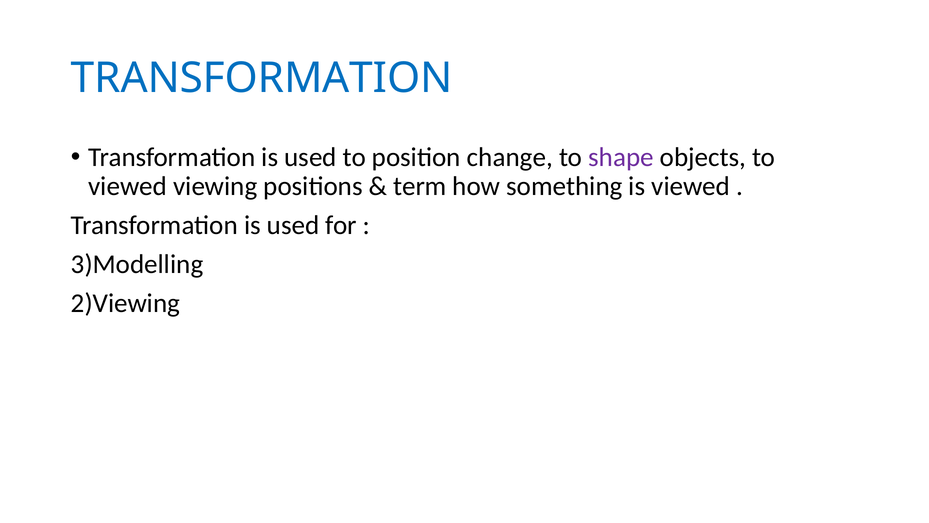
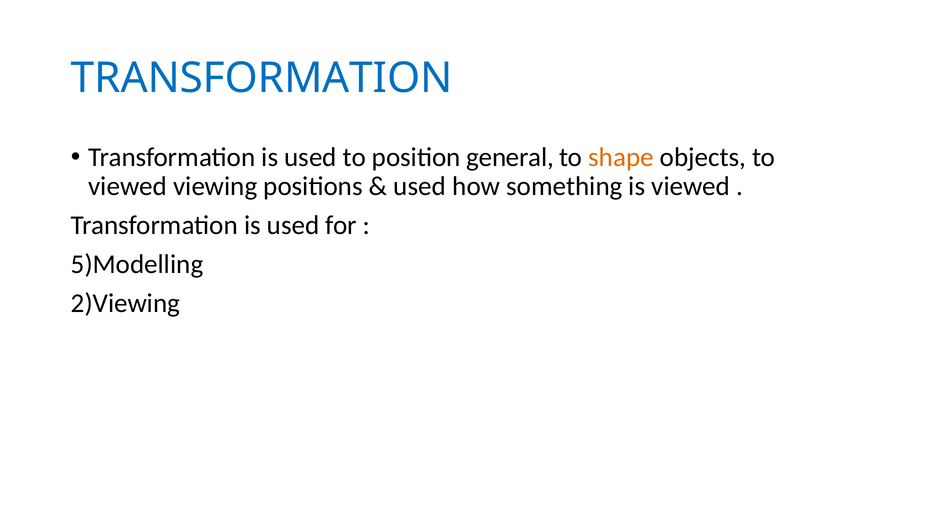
change: change -> general
shape colour: purple -> orange
term at (420, 186): term -> used
3)Modelling: 3)Modelling -> 5)Modelling
